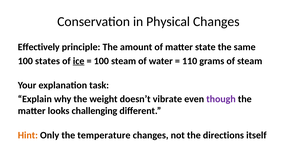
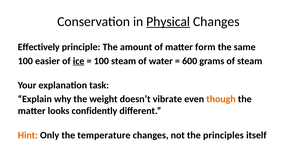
Physical underline: none -> present
state: state -> form
states: states -> easier
110: 110 -> 600
though colour: purple -> orange
challenging: challenging -> confidently
directions: directions -> principles
